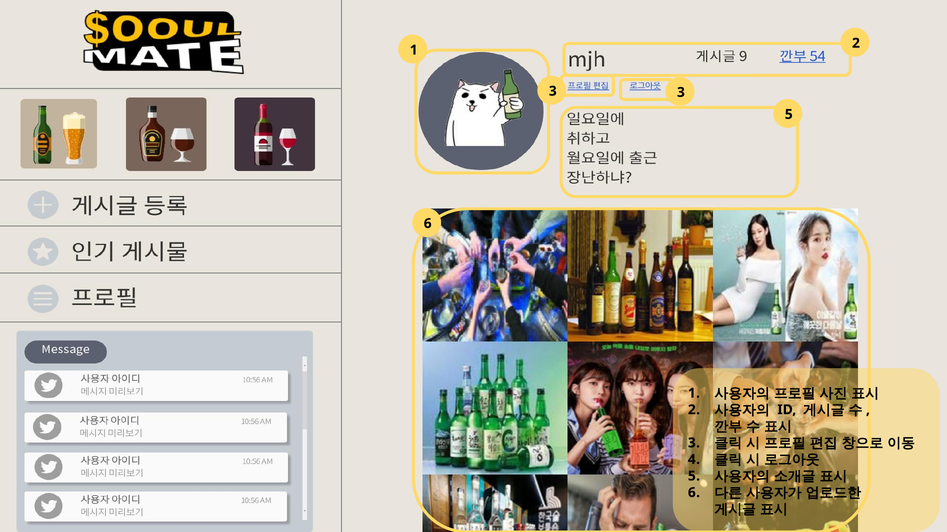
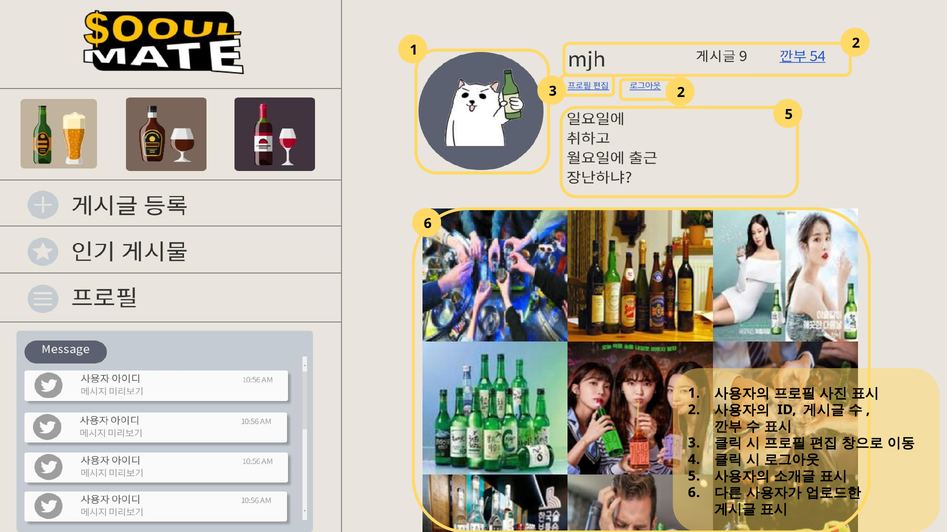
3 3: 3 -> 2
